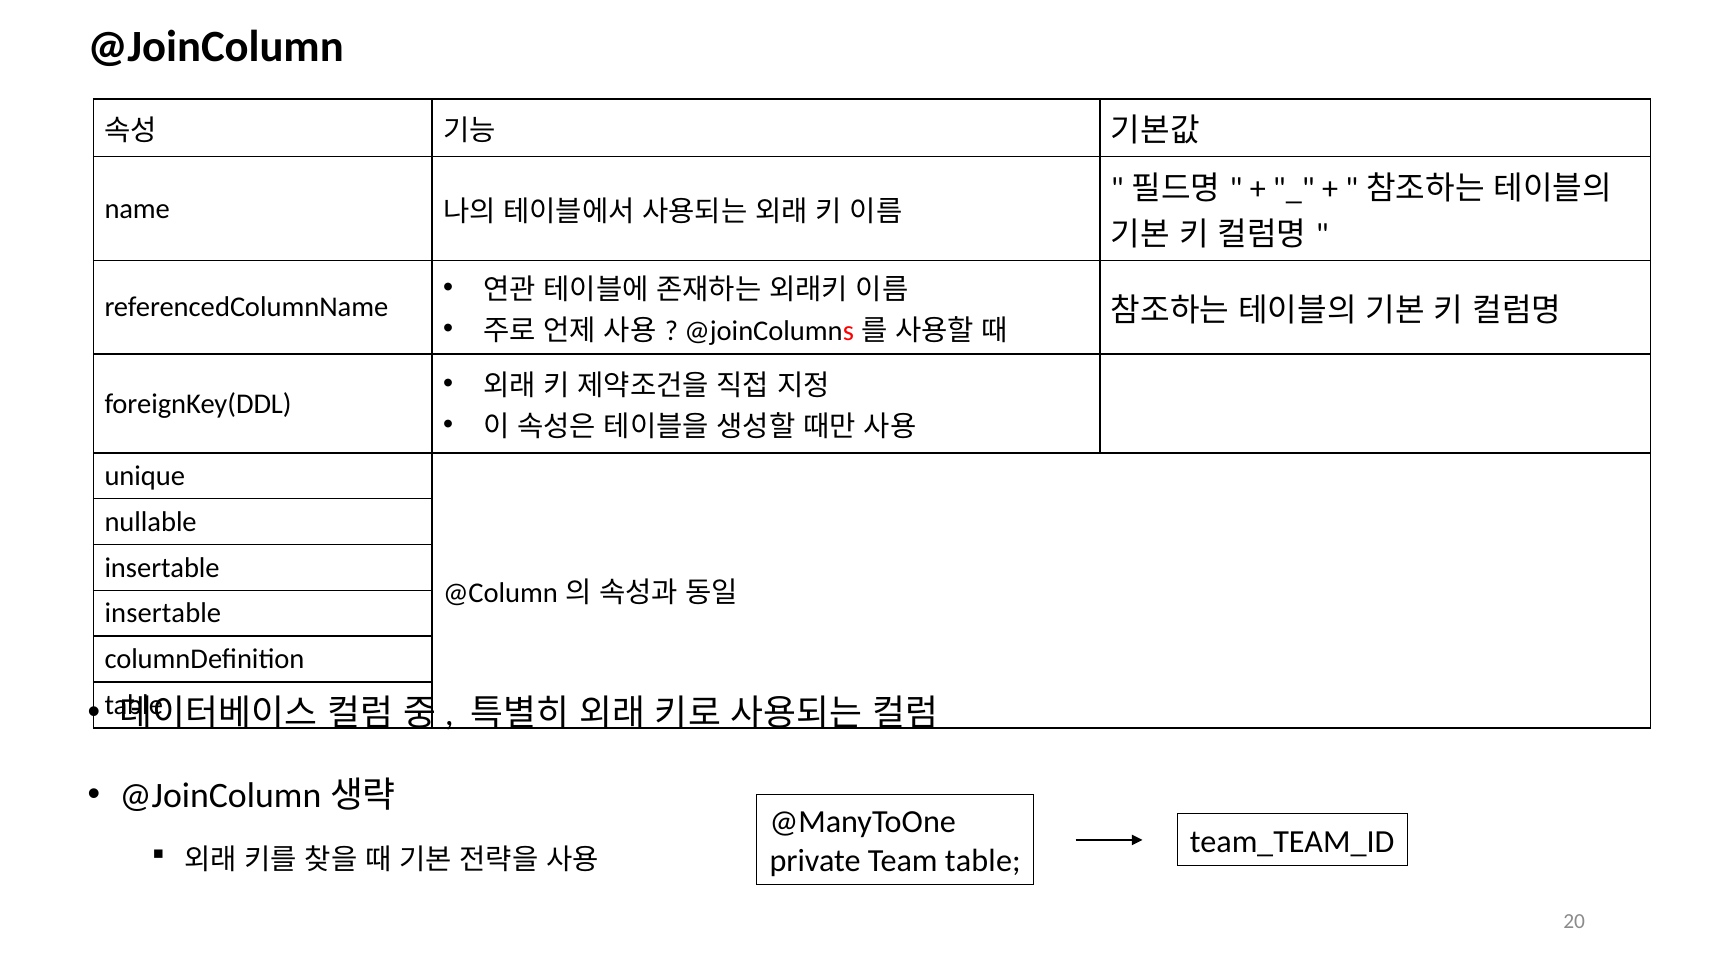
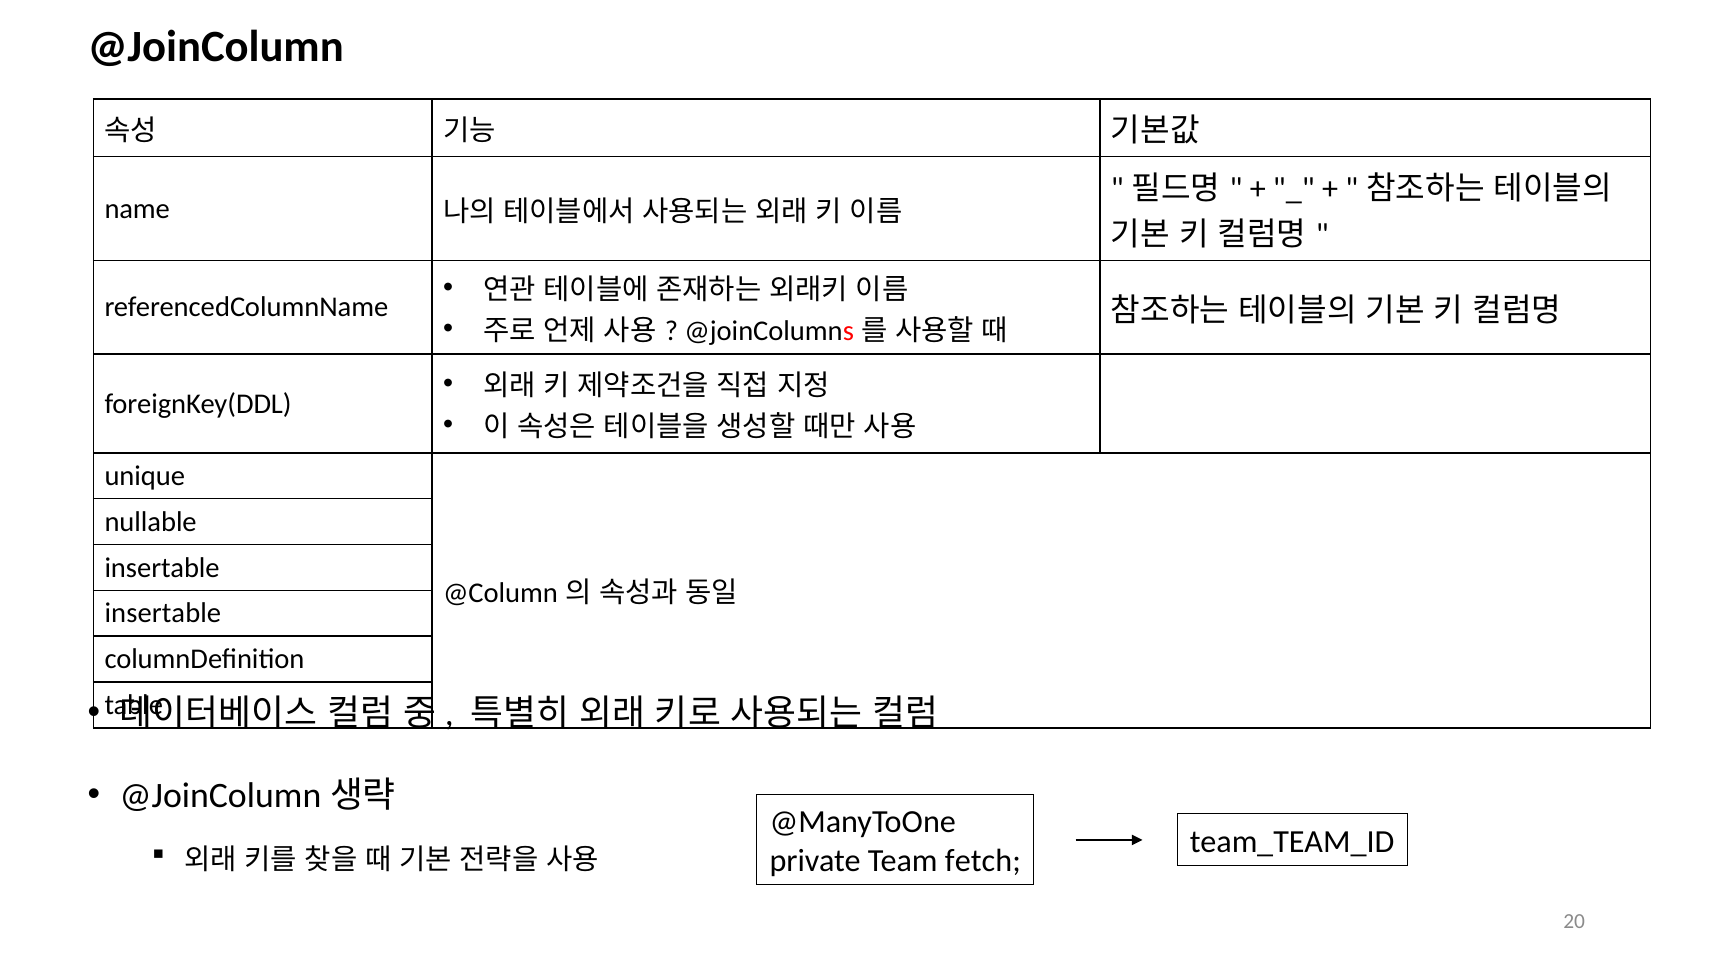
Team table: table -> fetch
